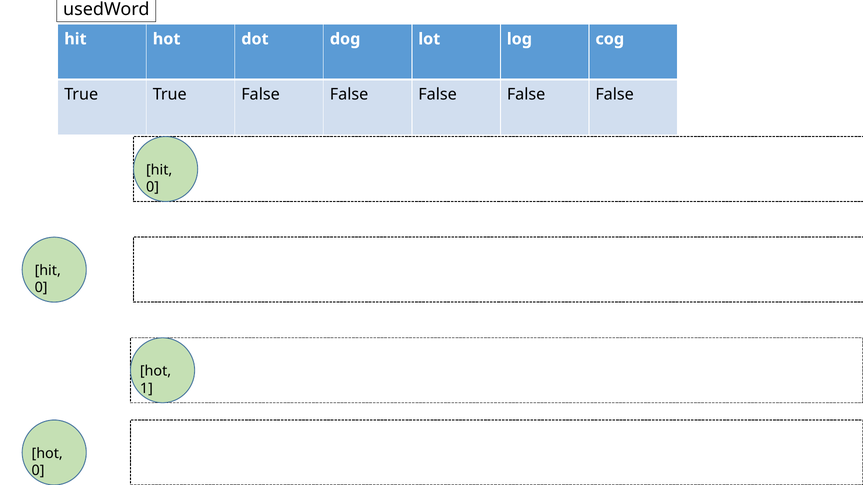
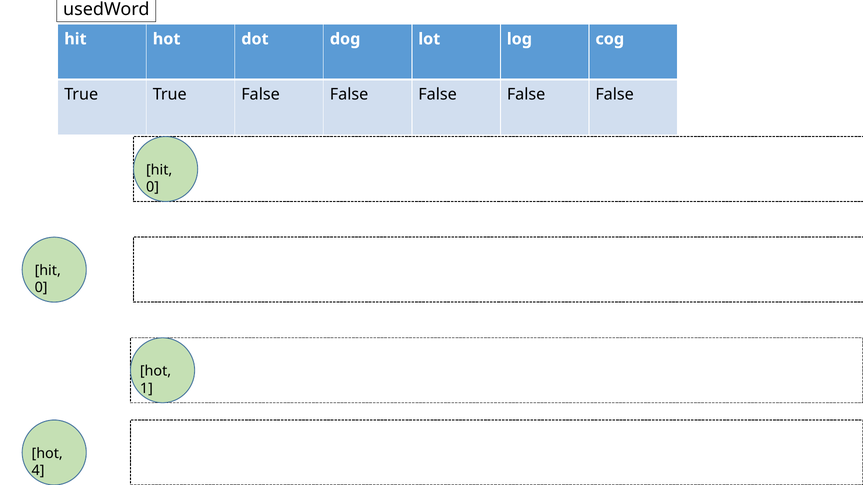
0 at (38, 471): 0 -> 4
